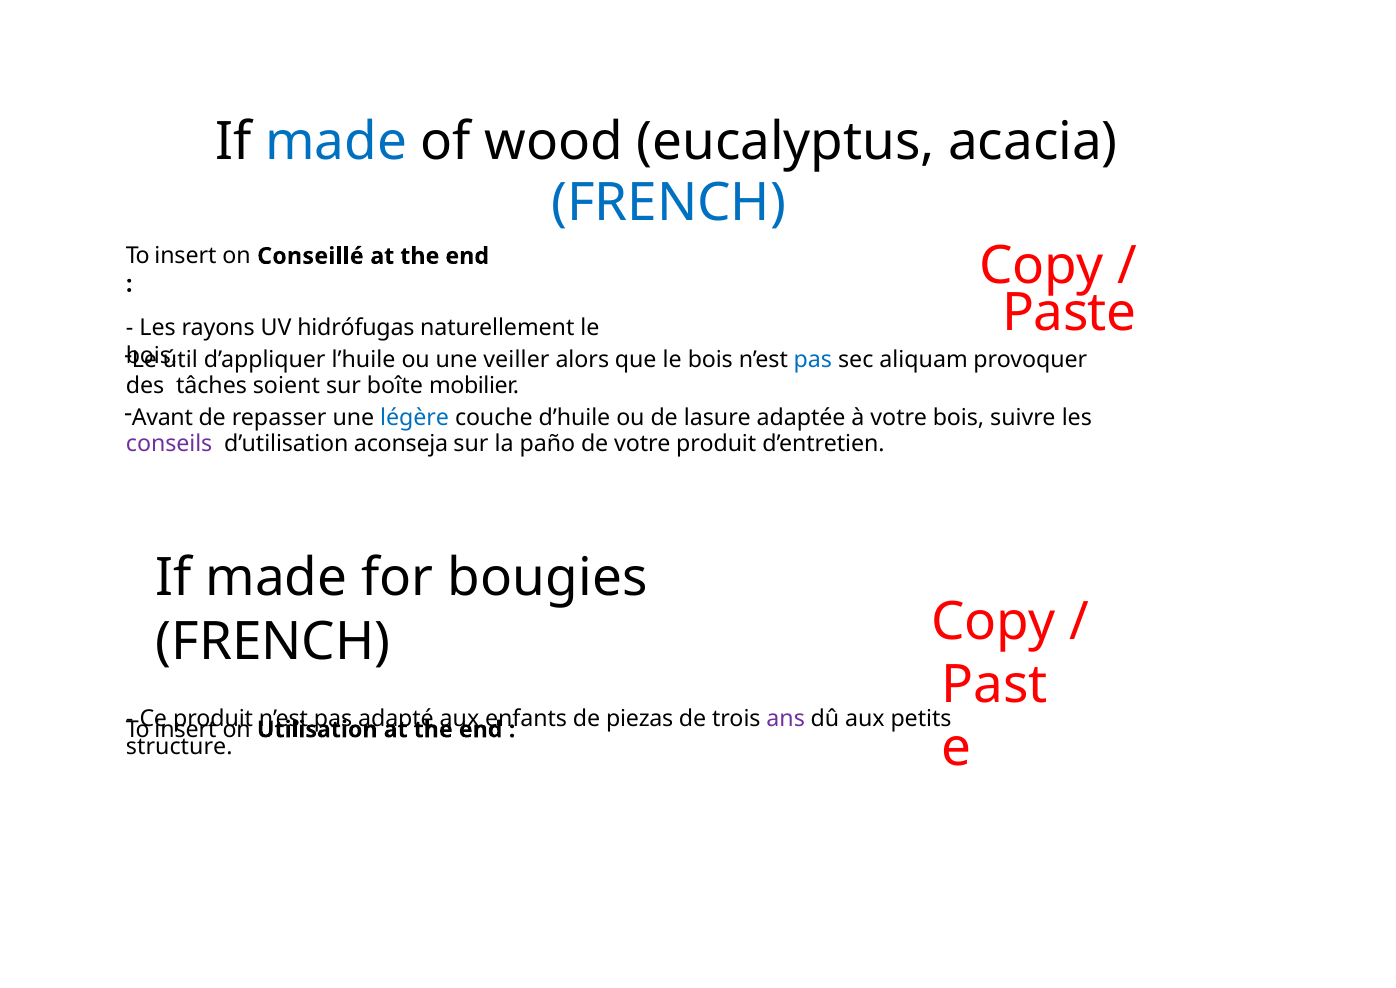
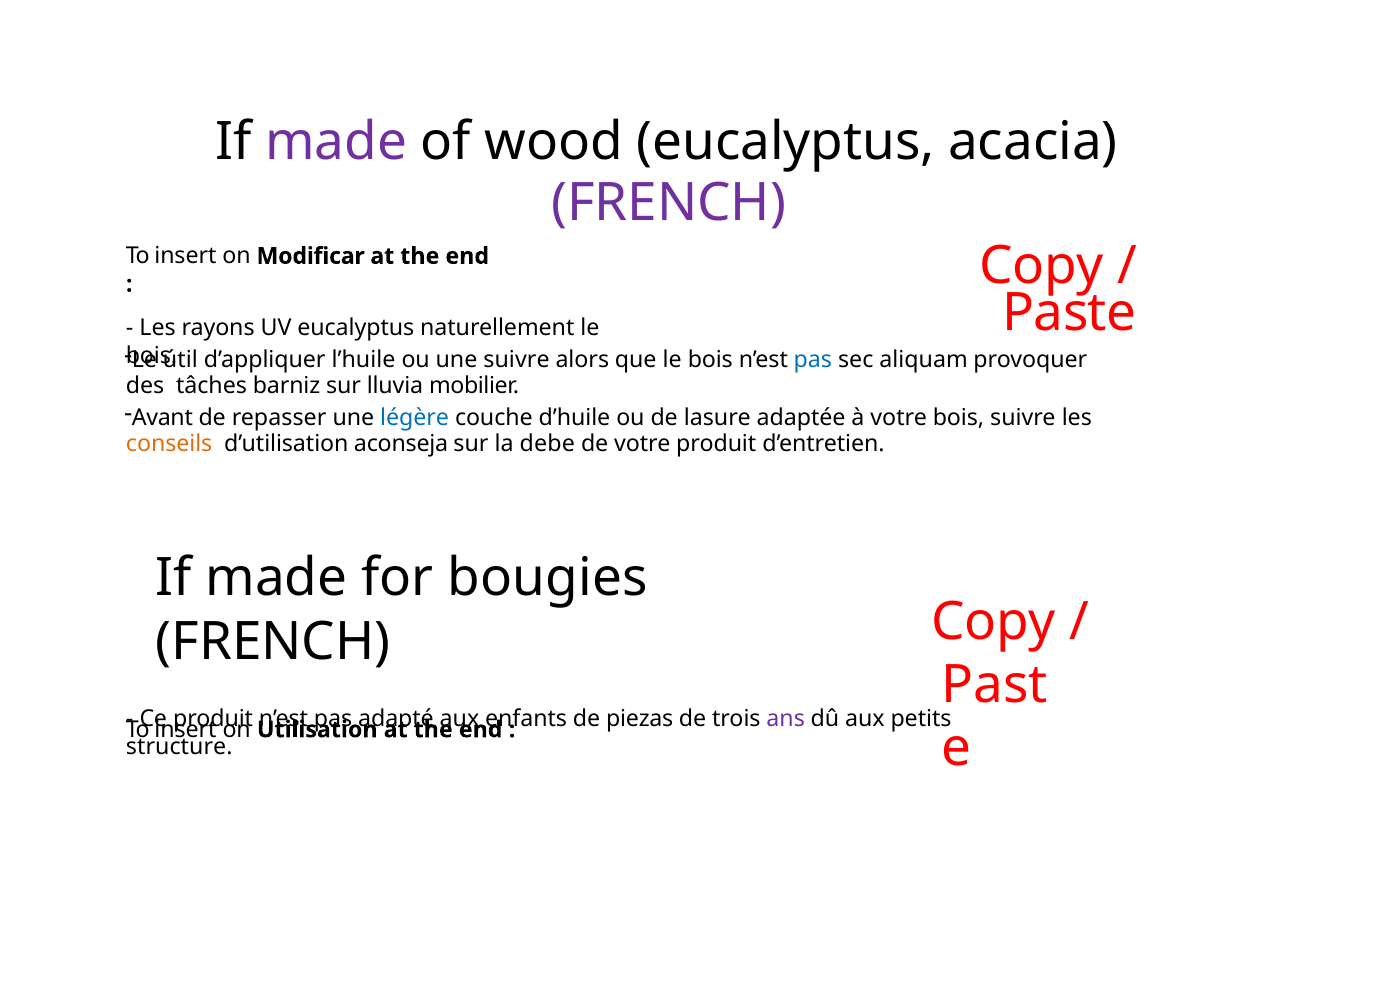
made at (336, 142) colour: blue -> purple
FRENCH at (669, 203) colour: blue -> purple
Conseillé: Conseillé -> Modificar
UV hidrófugas: hidrófugas -> eucalyptus
une veiller: veiller -> suivre
soient: soient -> barniz
boîte: boîte -> lluvia
conseils colour: purple -> orange
paño: paño -> debe
